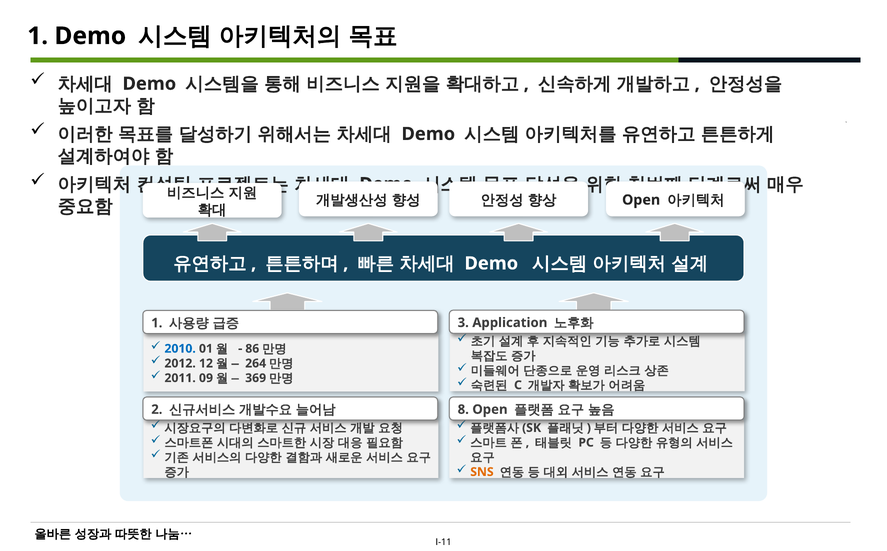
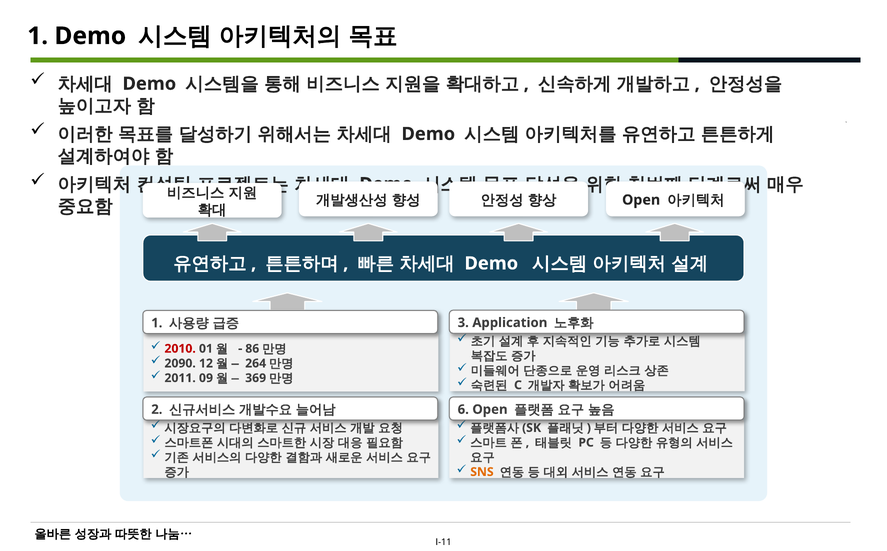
2010 colour: blue -> red
2012: 2012 -> 2090
8: 8 -> 6
